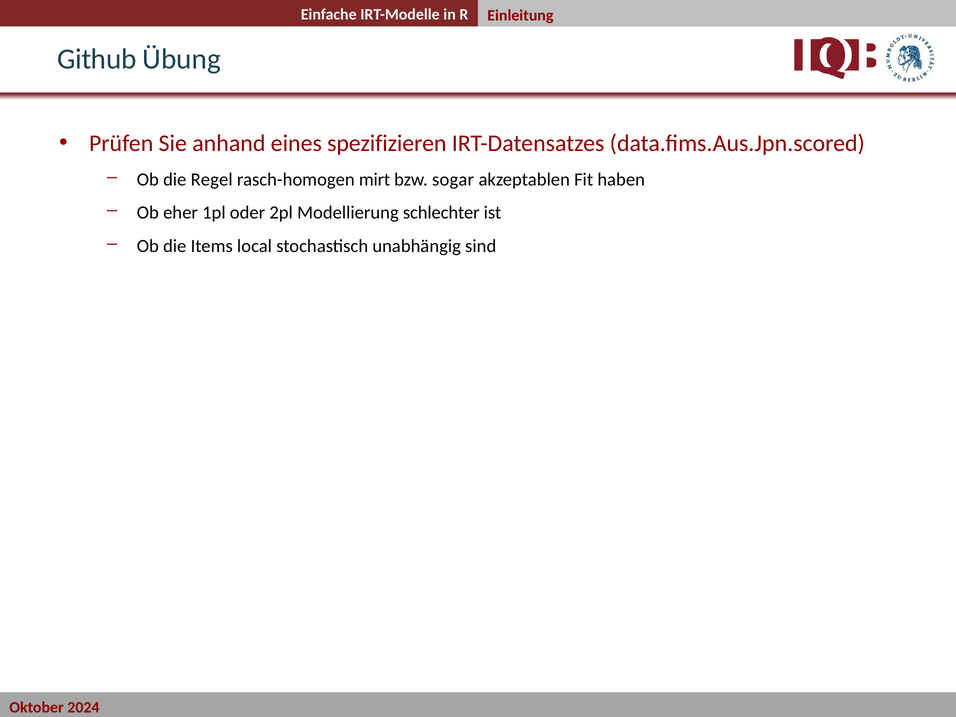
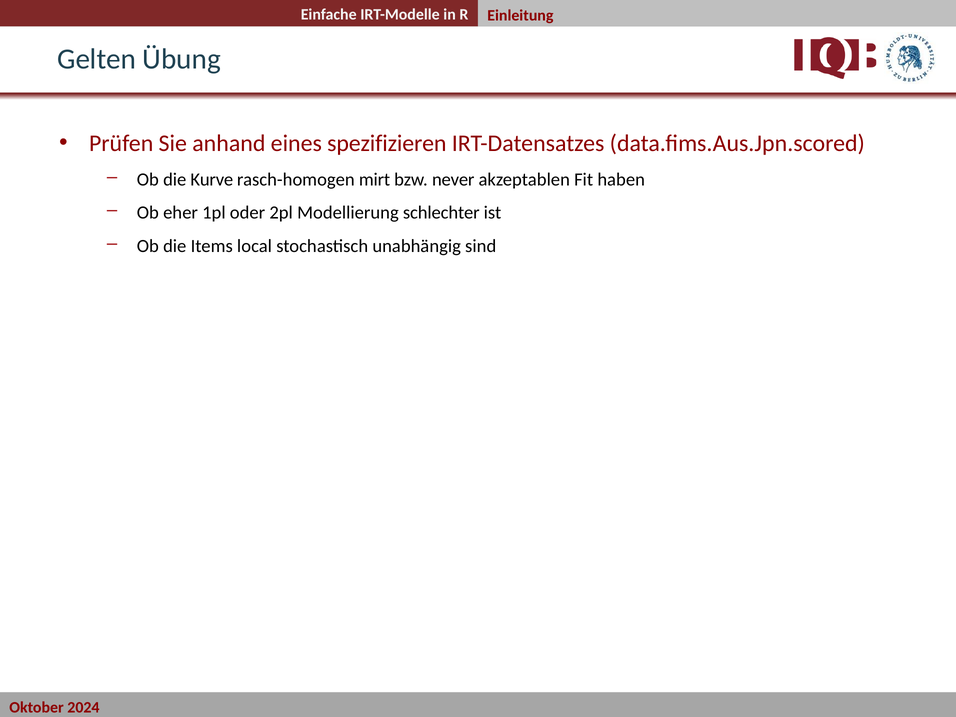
Github: Github -> Gelten
Regel: Regel -> Kurve
sogar: sogar -> never
